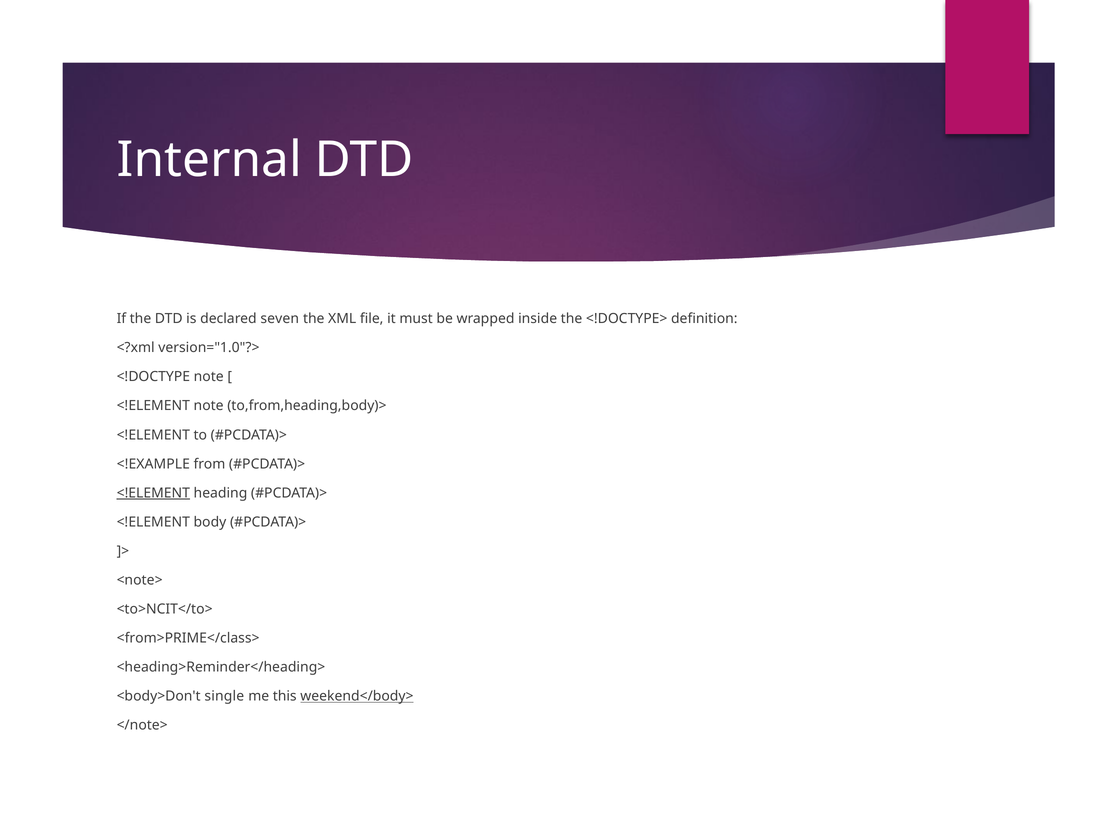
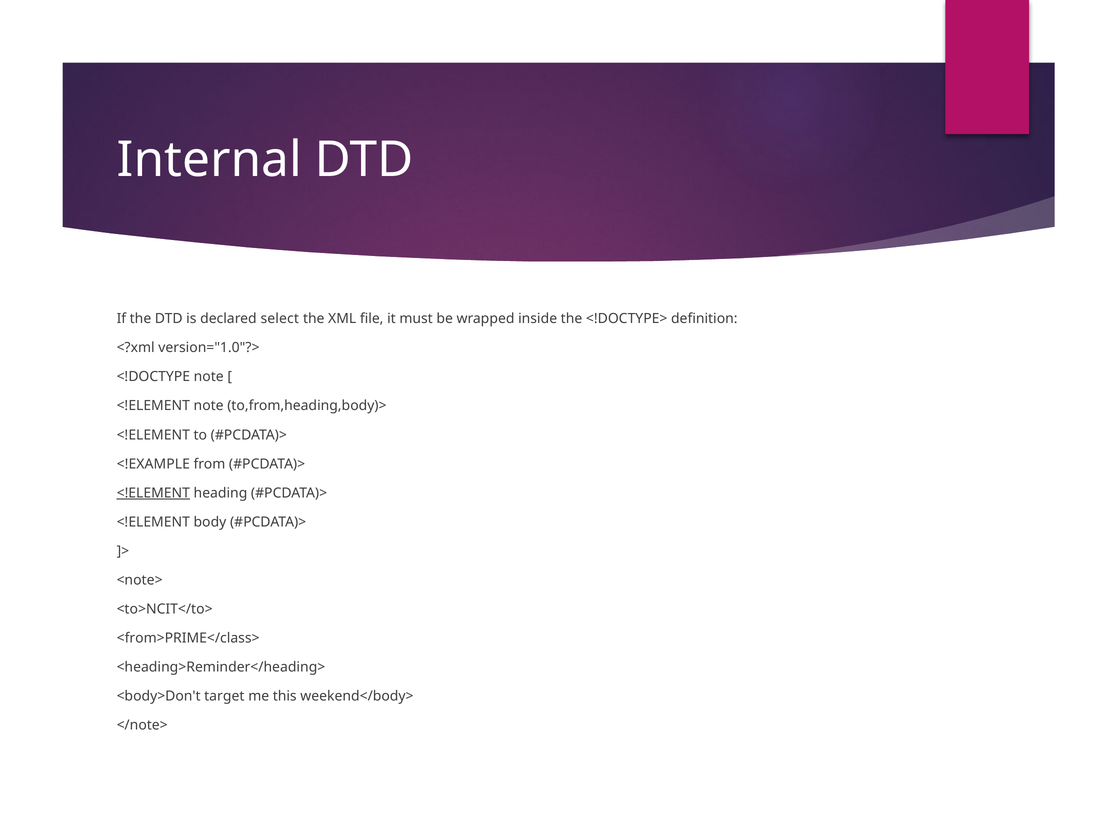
seven: seven -> select
single: single -> target
weekend</body> underline: present -> none
